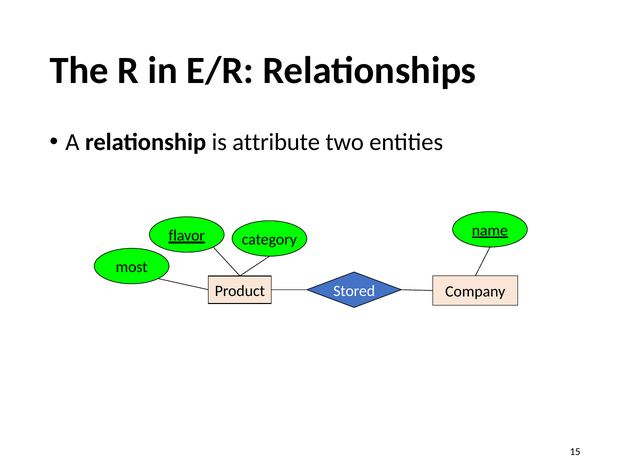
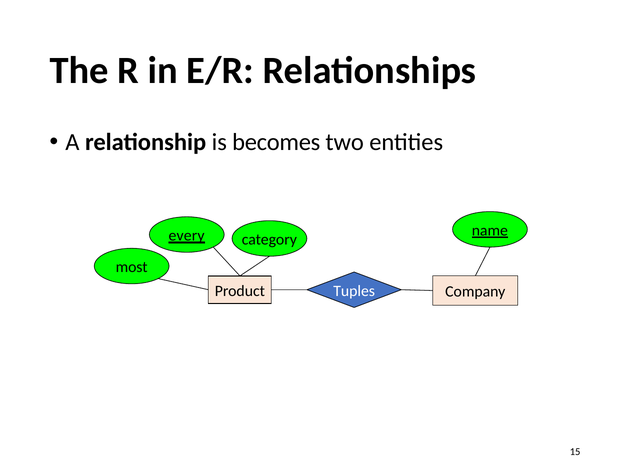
attribute: attribute -> becomes
flavor: flavor -> every
Stored: Stored -> Tuples
